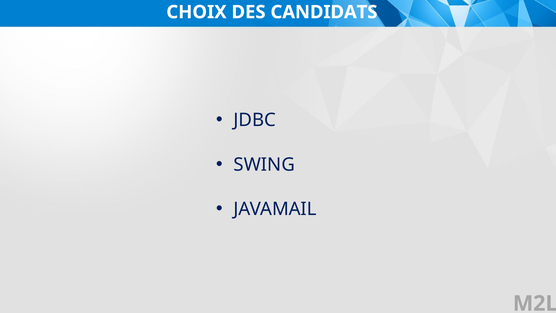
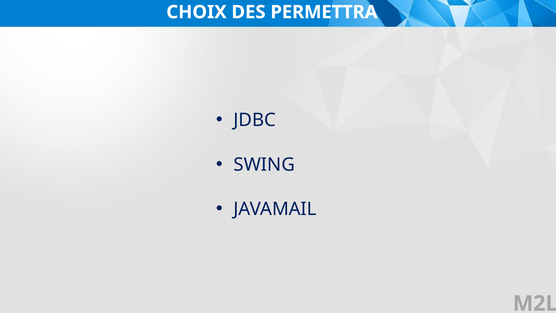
CANDIDATS: CANDIDATS -> PERMETTRA
